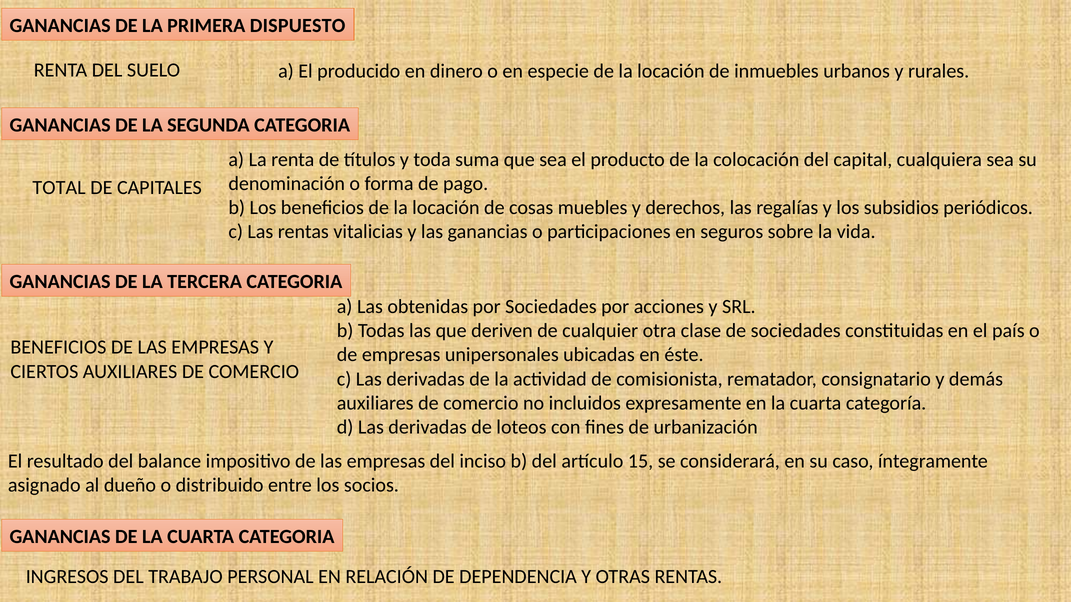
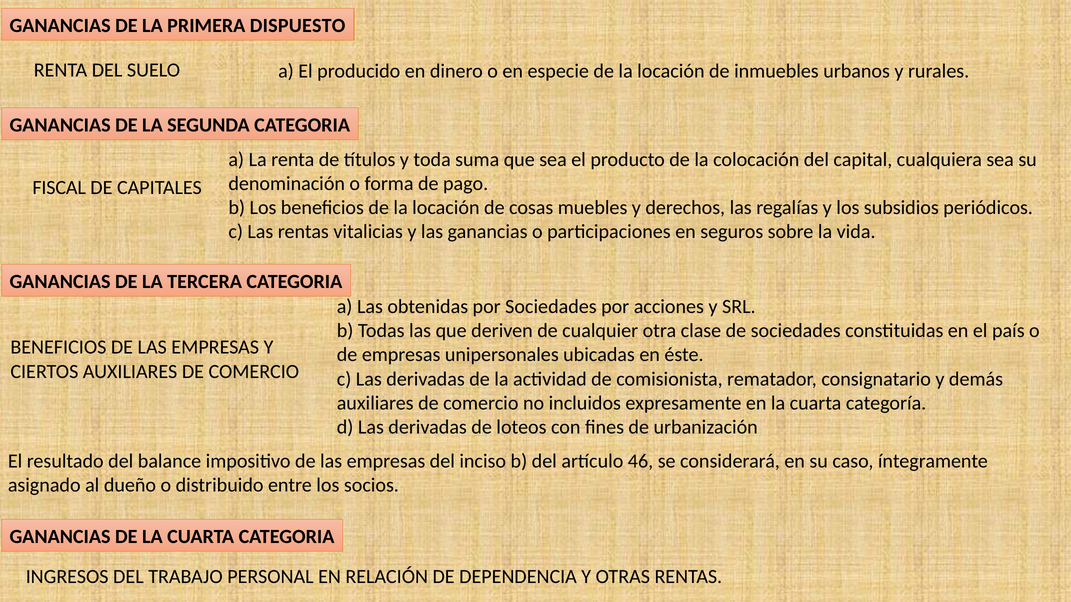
TOTAL: TOTAL -> FISCAL
15: 15 -> 46
